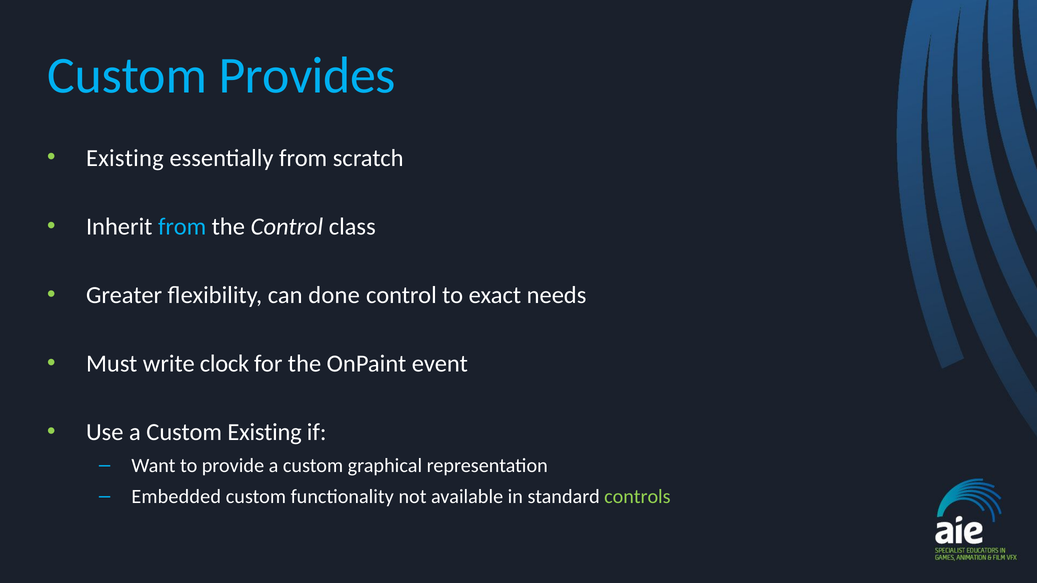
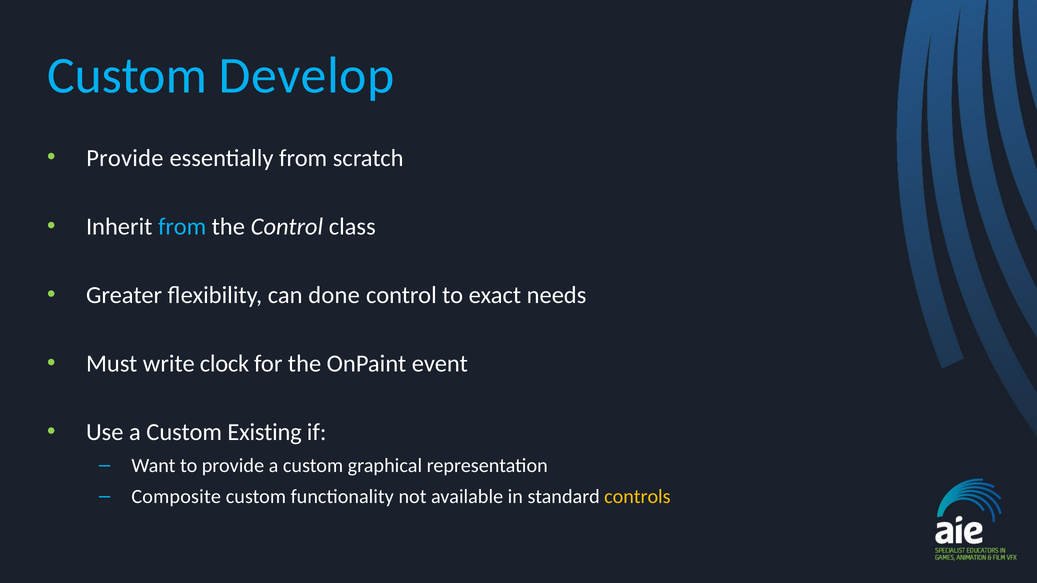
Provides: Provides -> Develop
Existing at (125, 158): Existing -> Provide
Embedded: Embedded -> Composite
controls colour: light green -> yellow
